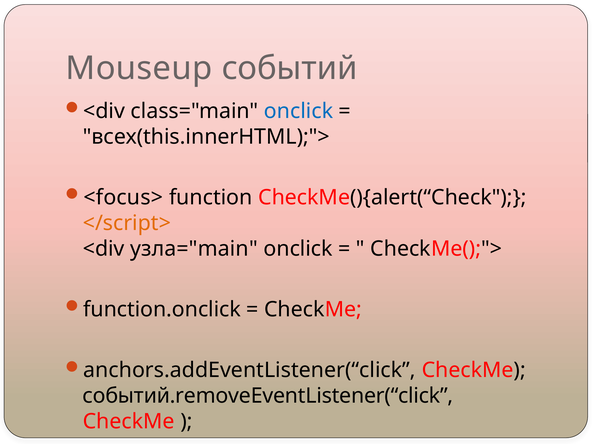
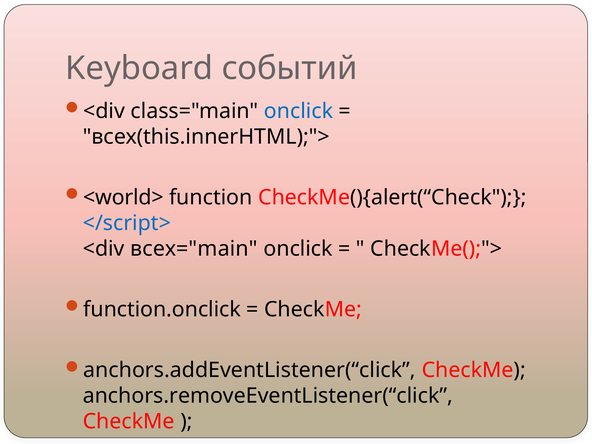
Mouseup: Mouseup -> Keyboard
<focus>: <focus> -> <world>
</script> colour: orange -> blue
узла="main: узла="main -> всех="main
событий.removeEventListener(“click: событий.removeEventListener(“click -> anchors.removeEventListener(“click
